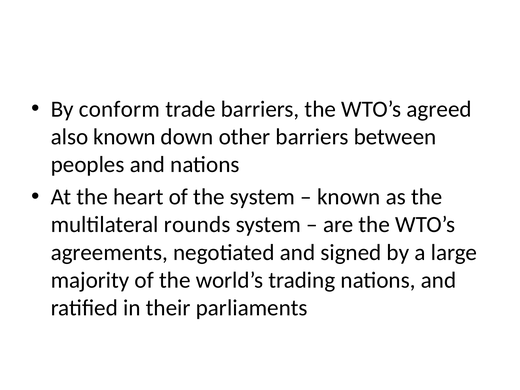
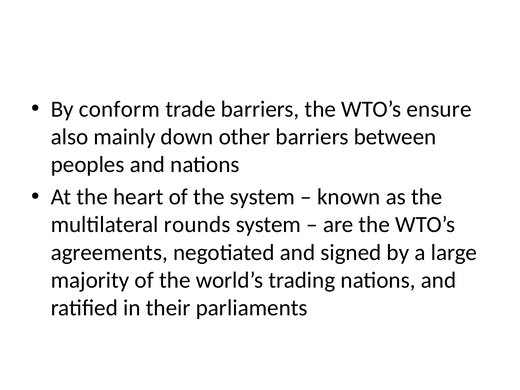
agreed: agreed -> ensure
also known: known -> mainly
